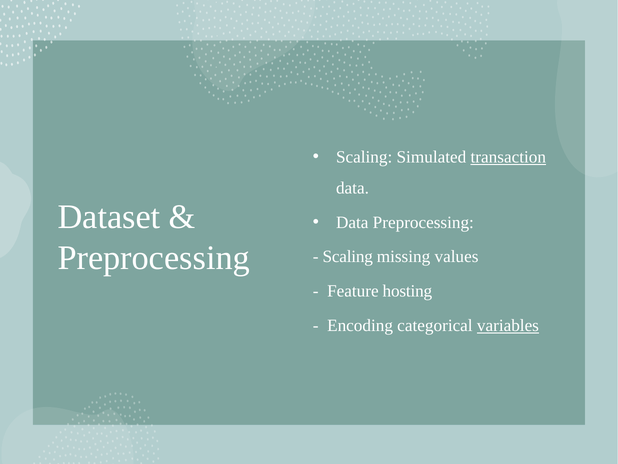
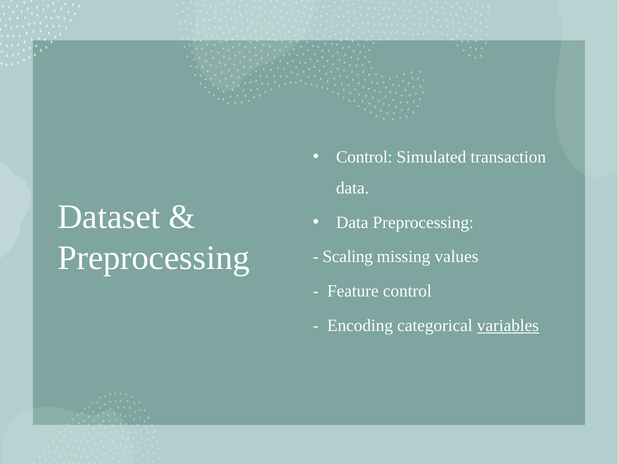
Scaling at (364, 157): Scaling -> Control
transaction underline: present -> none
Feature hosting: hosting -> control
